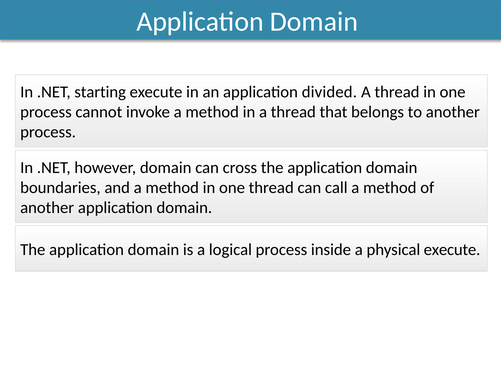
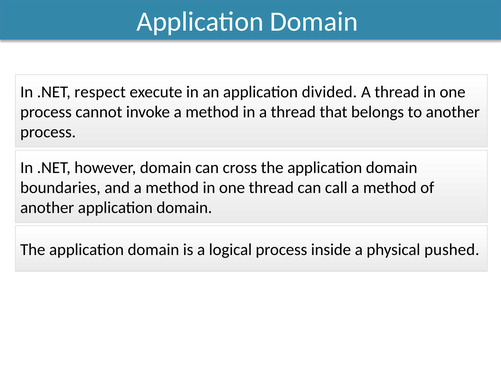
starting: starting -> respect
physical execute: execute -> pushed
